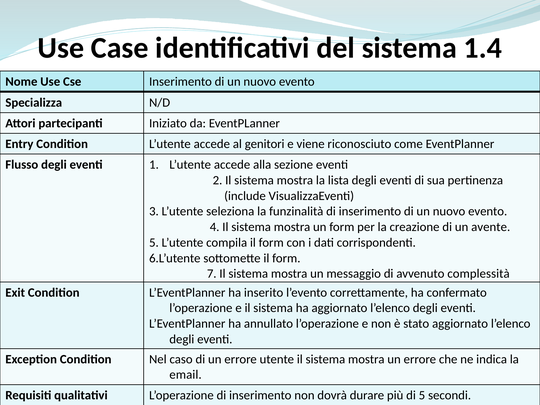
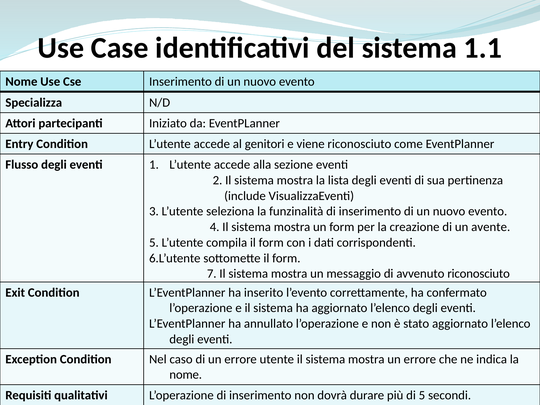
1.4: 1.4 -> 1.1
avvenuto complessità: complessità -> riconosciuto
email at (186, 375): email -> nome
